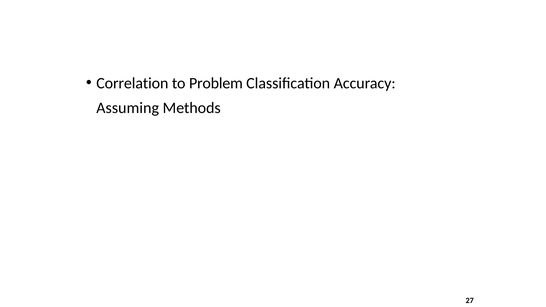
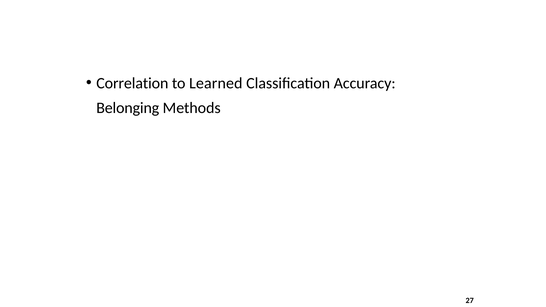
Problem: Problem -> Learned
Assuming: Assuming -> Belonging
